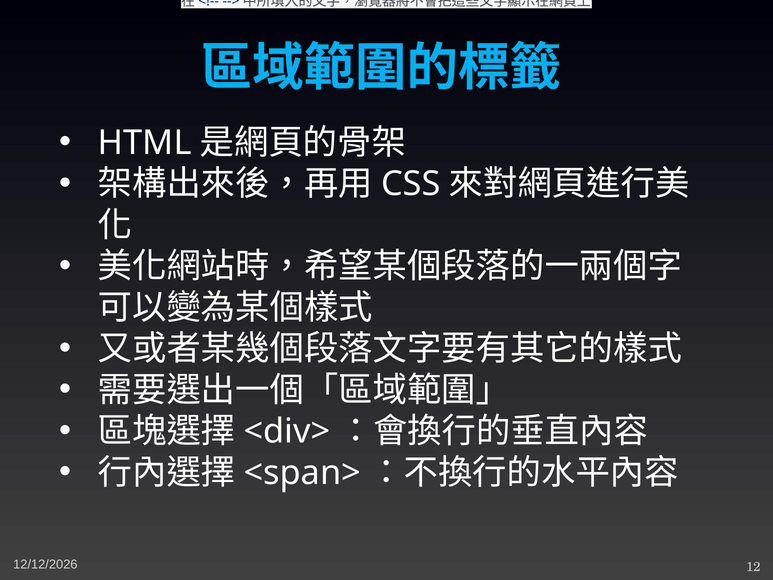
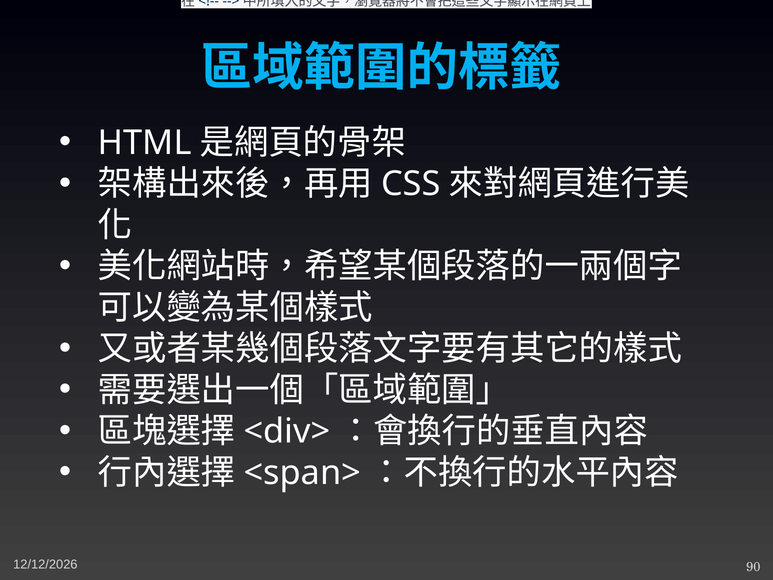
12: 12 -> 90
